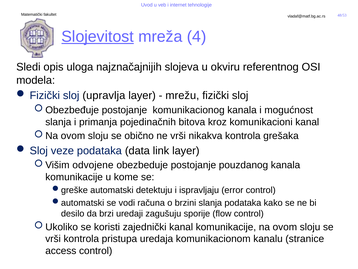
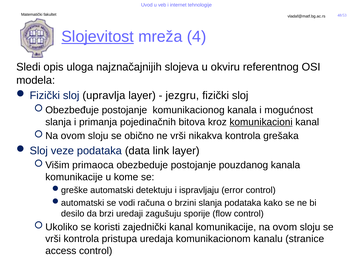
mrežu: mrežu -> jezgru
komunikacioni underline: none -> present
odvojene: odvojene -> primaoca
